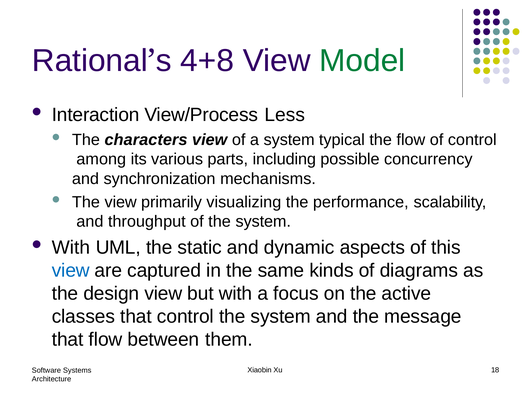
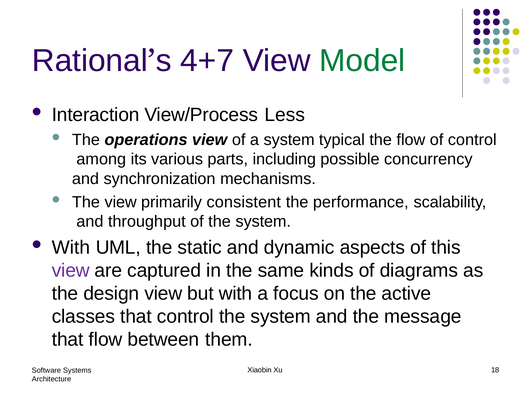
4+8: 4+8 -> 4+7
characters: characters -> operations
visualizing: visualizing -> consistent
view at (71, 271) colour: blue -> purple
